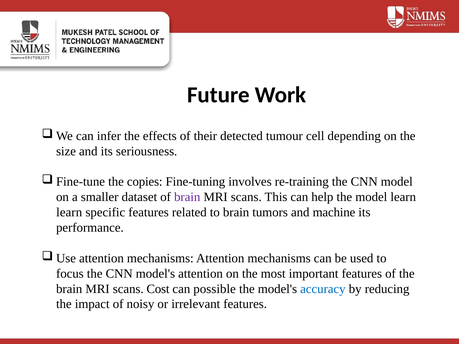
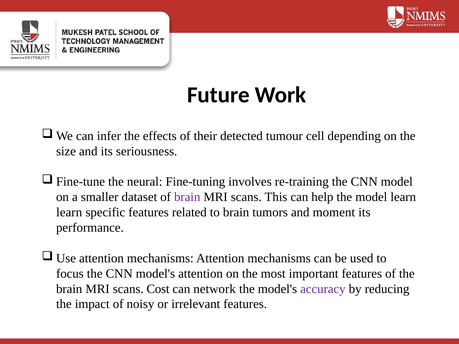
copies: copies -> neural
machine: machine -> moment
possible: possible -> network
accuracy colour: blue -> purple
